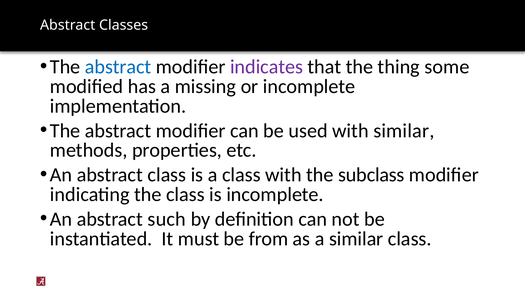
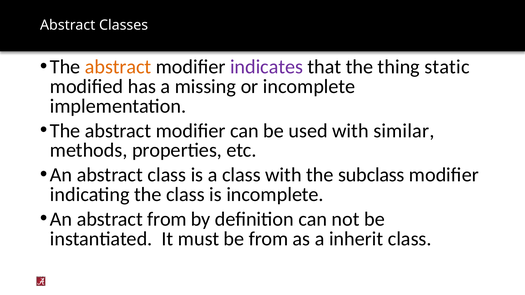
abstract at (118, 67) colour: blue -> orange
some: some -> static
abstract such: such -> from
a similar: similar -> inherit
